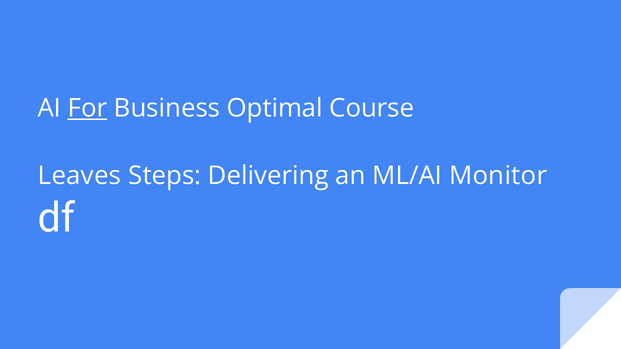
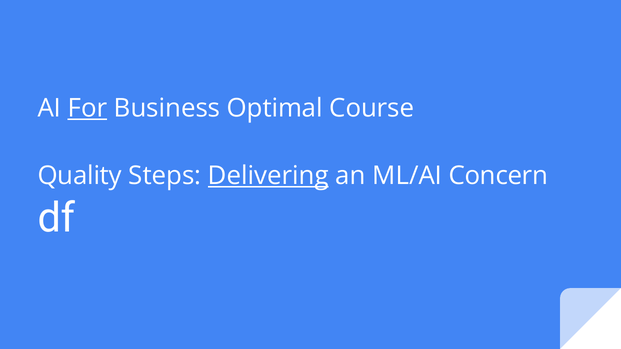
Leaves: Leaves -> Quality
Delivering underline: none -> present
Monitor: Monitor -> Concern
